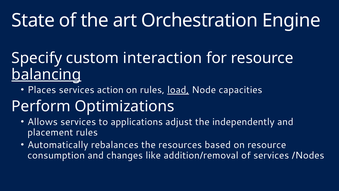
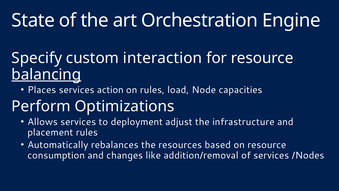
load underline: present -> none
applications: applications -> deployment
independently: independently -> infrastructure
